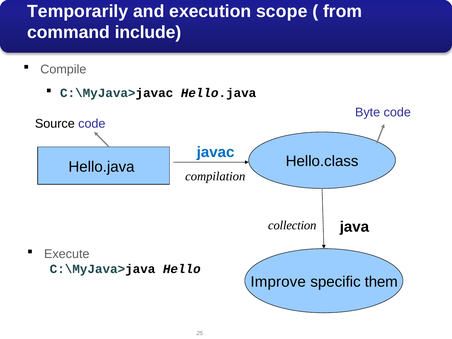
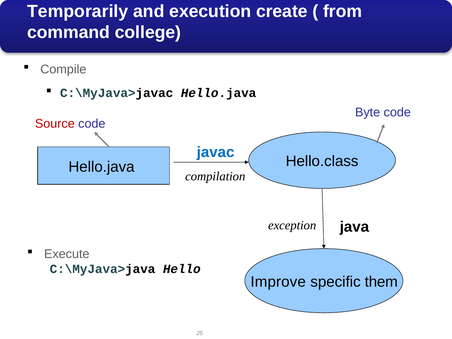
scope: scope -> create
include: include -> college
Source colour: black -> red
collection: collection -> exception
